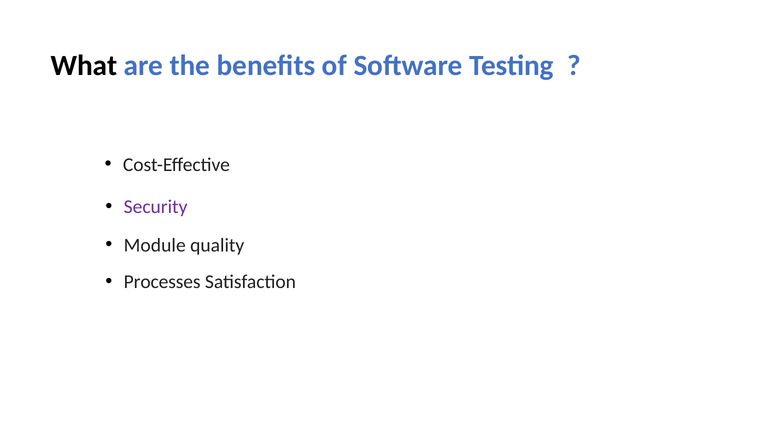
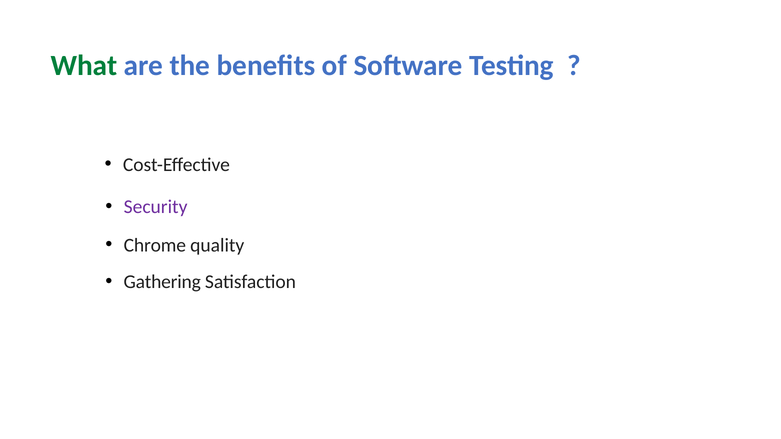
What colour: black -> green
Module: Module -> Chrome
Processes: Processes -> Gathering
